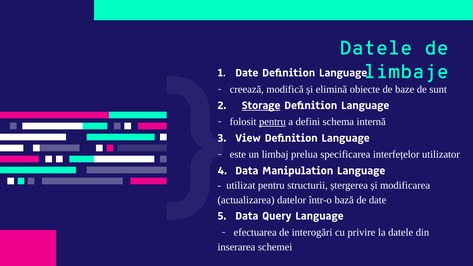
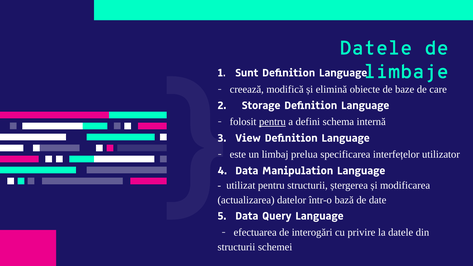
Date at (247, 73): Date -> Sunt
sunt: sunt -> care
Storage underline: present -> none
inserarea at (236, 247): inserarea -> structurii
